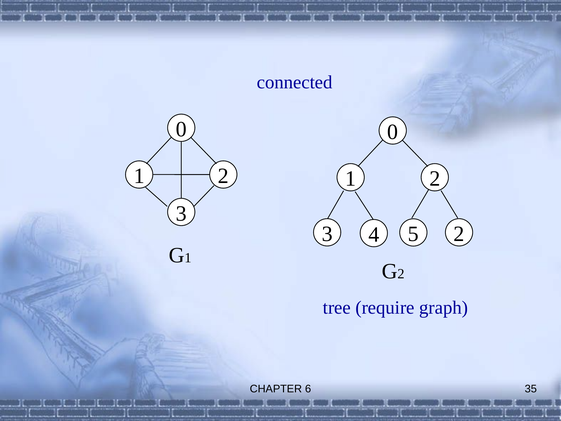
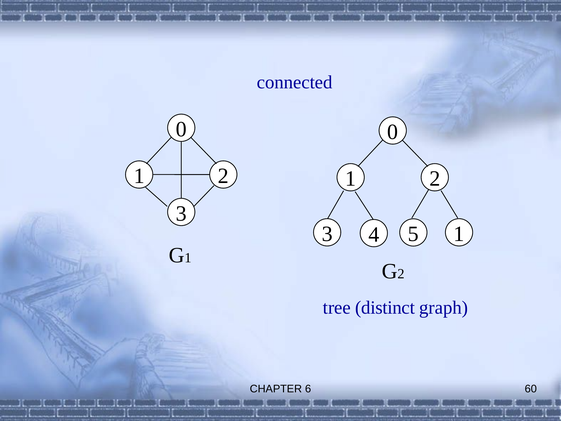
5 2: 2 -> 1
require: require -> distinct
35: 35 -> 60
